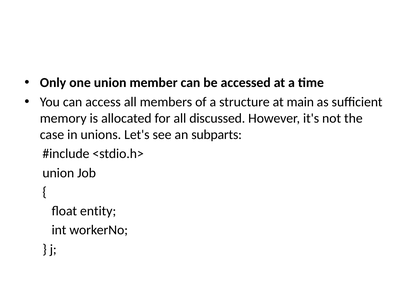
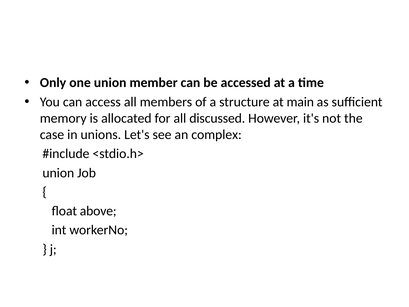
subparts: subparts -> complex
entity: entity -> above
